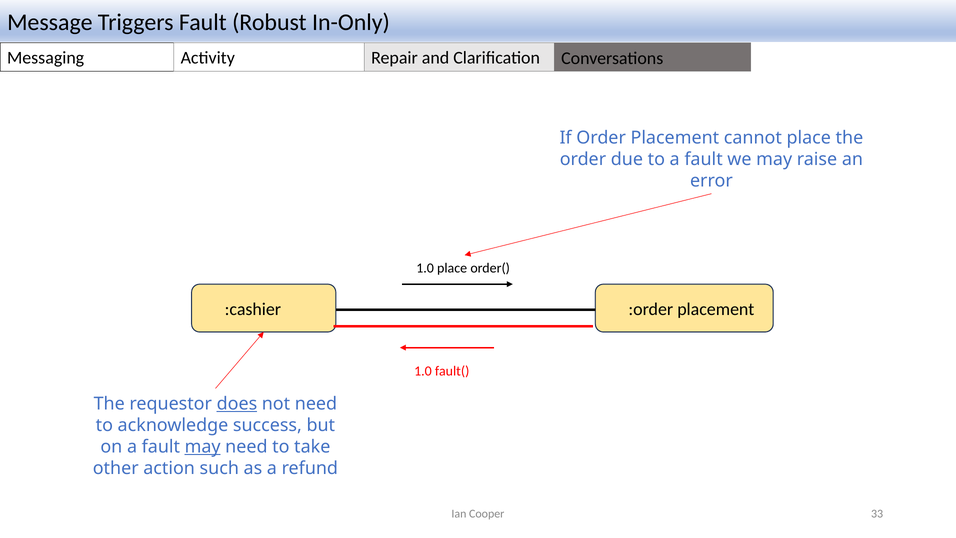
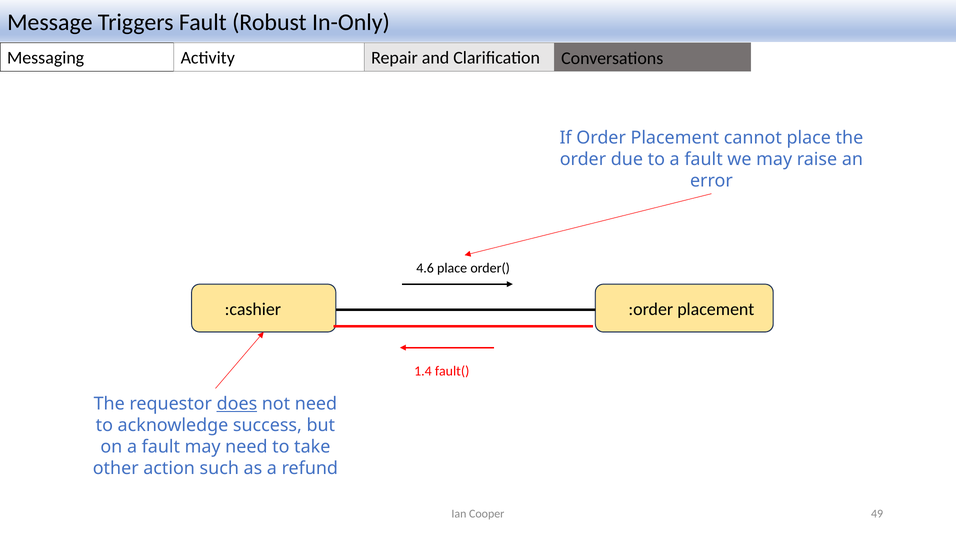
1.0 at (425, 268): 1.0 -> 4.6
1.0 at (423, 371): 1.0 -> 1.4
may at (203, 447) underline: present -> none
33: 33 -> 49
